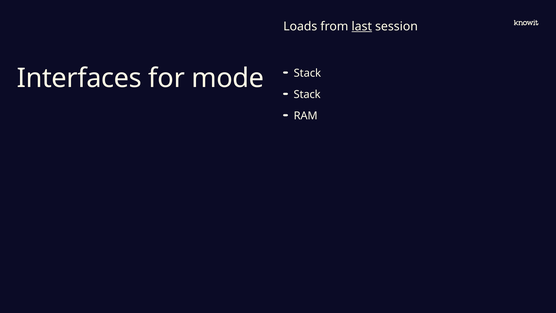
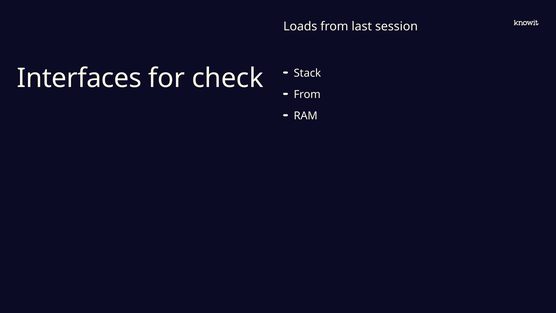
last underline: present -> none
mode: mode -> check
Stack at (307, 94): Stack -> From
